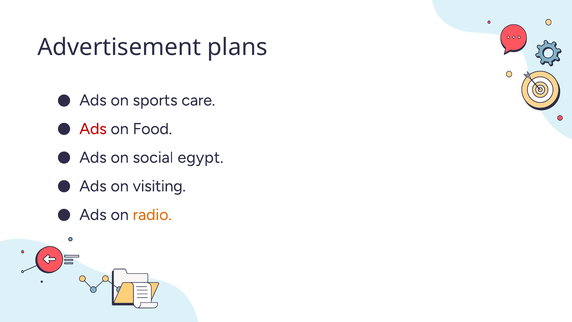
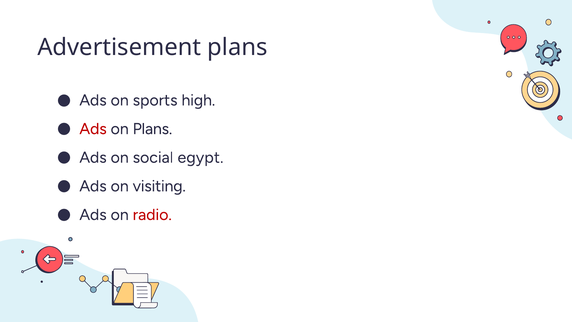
care: care -> high
on Food: Food -> Plans
radio colour: orange -> red
